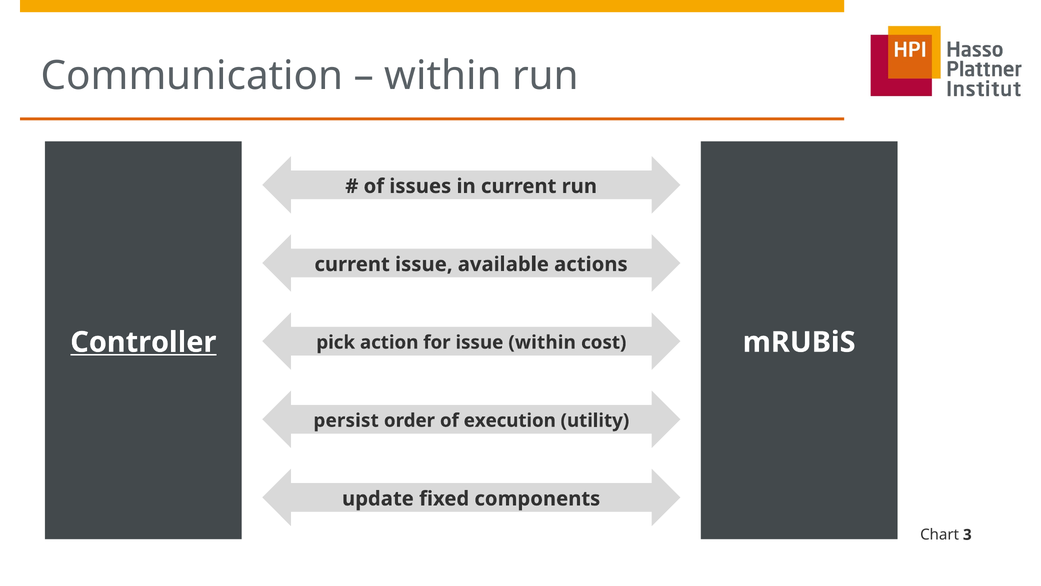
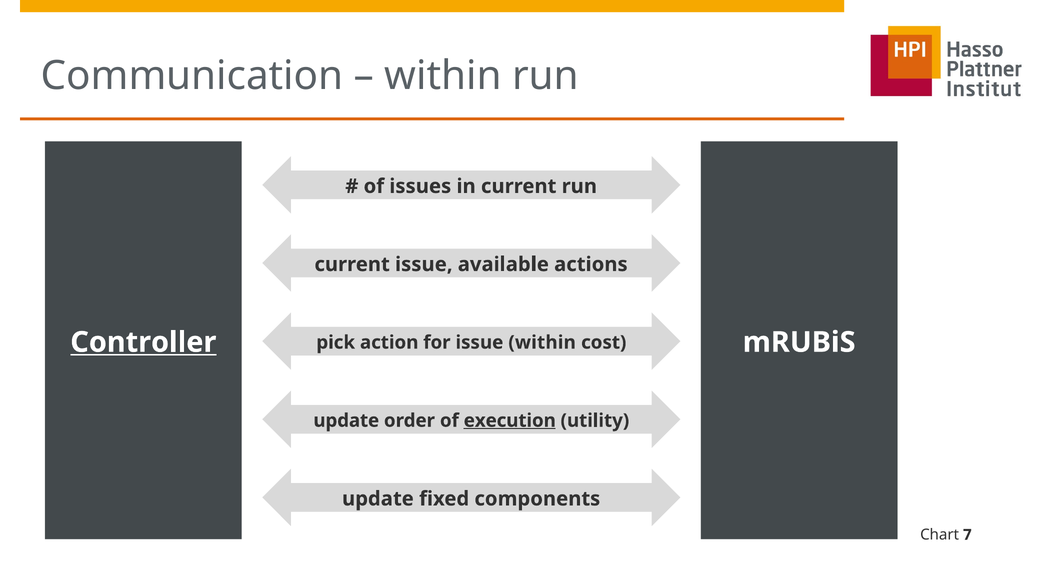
persist at (346, 420): persist -> update
execution underline: none -> present
3: 3 -> 7
